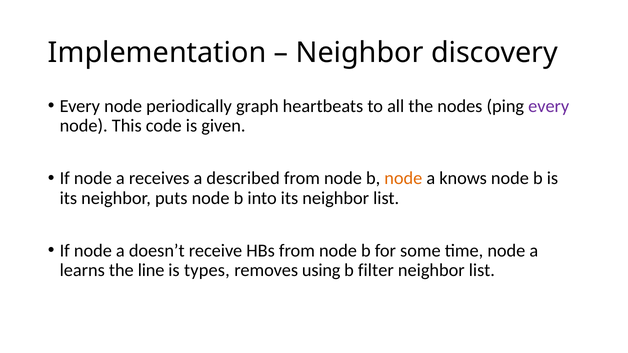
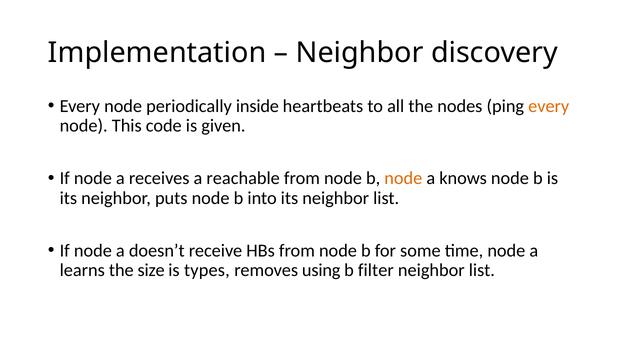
graph: graph -> inside
every at (549, 106) colour: purple -> orange
described: described -> reachable
line: line -> size
